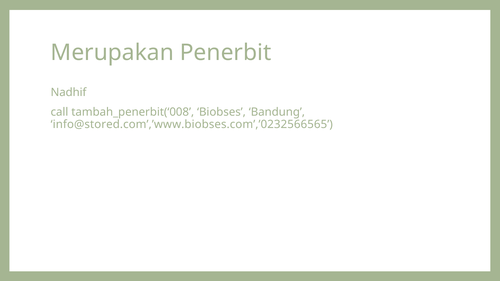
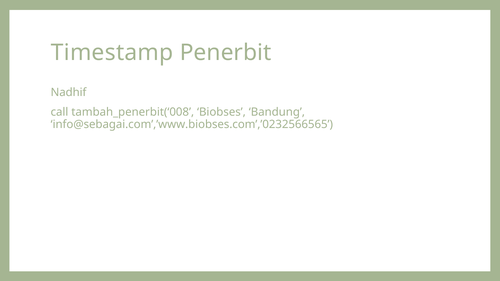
Merupakan: Merupakan -> Timestamp
info@stored.com’,’www.biobses.com’,’0232566565: info@stored.com’,’www.biobses.com’,’0232566565 -> info@sebagai.com’,’www.biobses.com’,’0232566565
